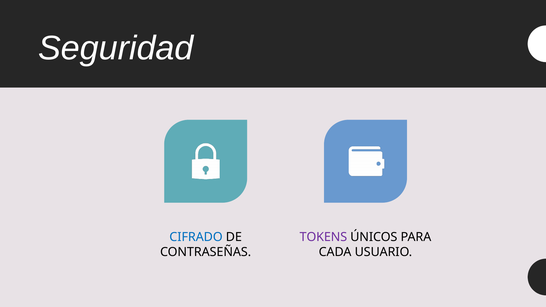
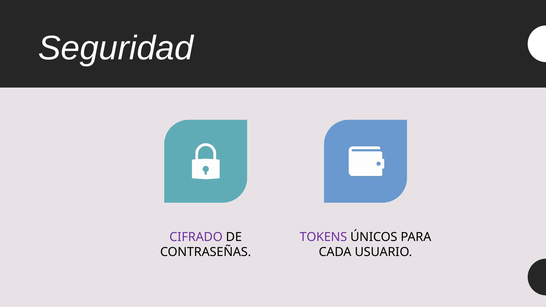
CIFRADO colour: blue -> purple
